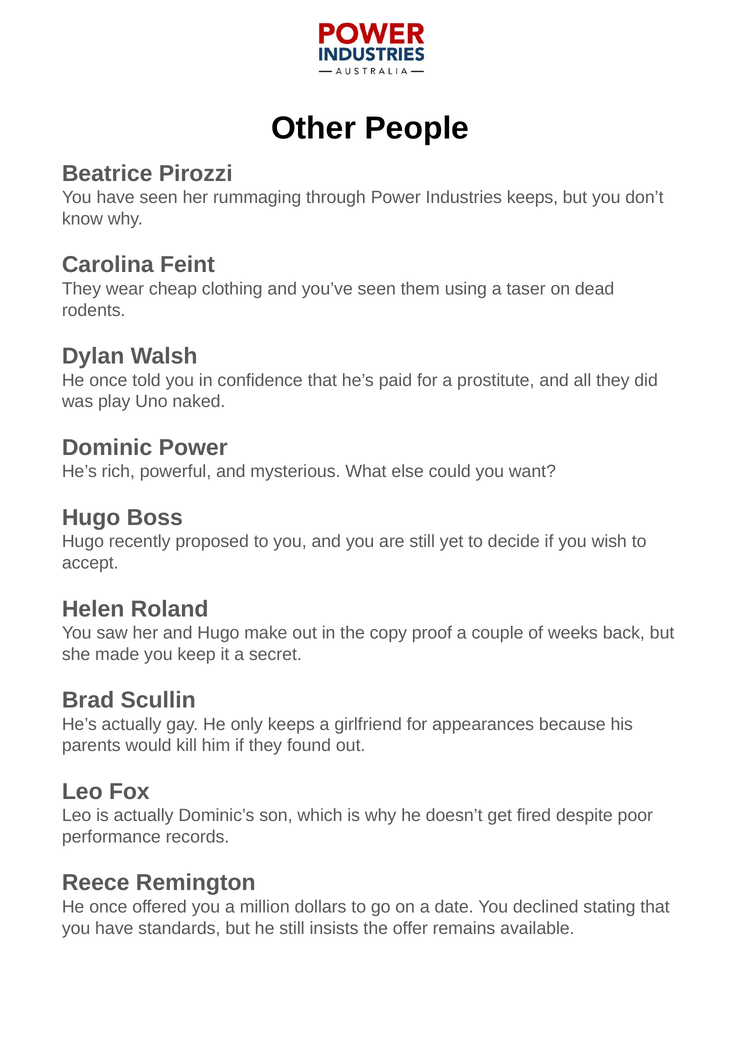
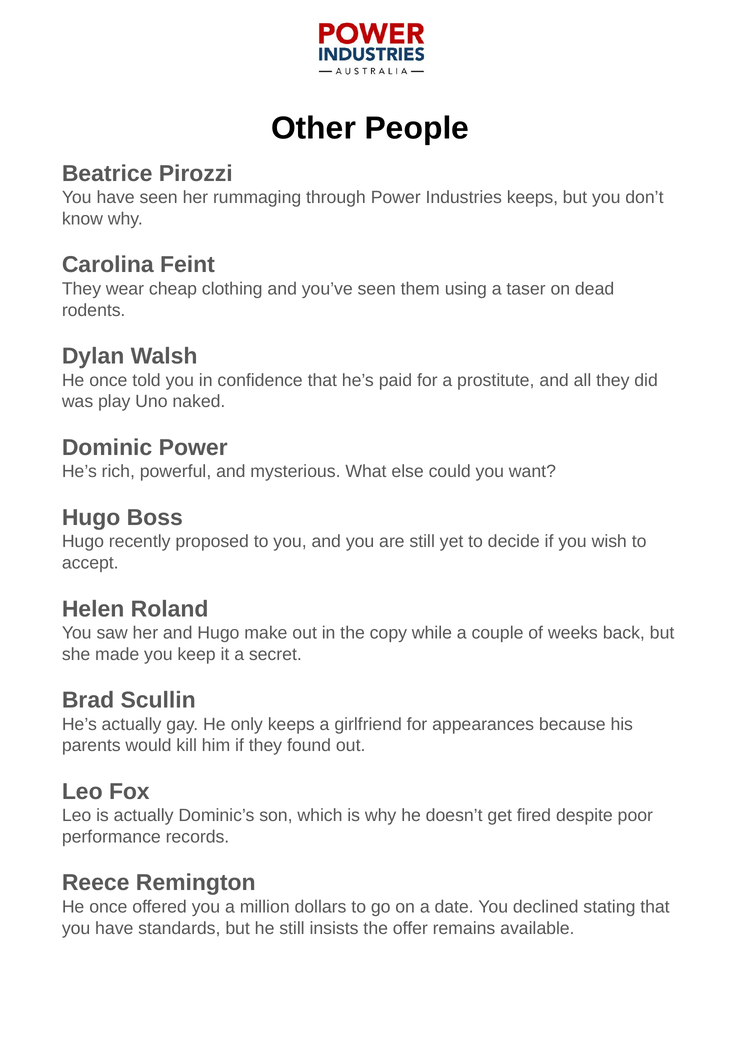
proof: proof -> while
